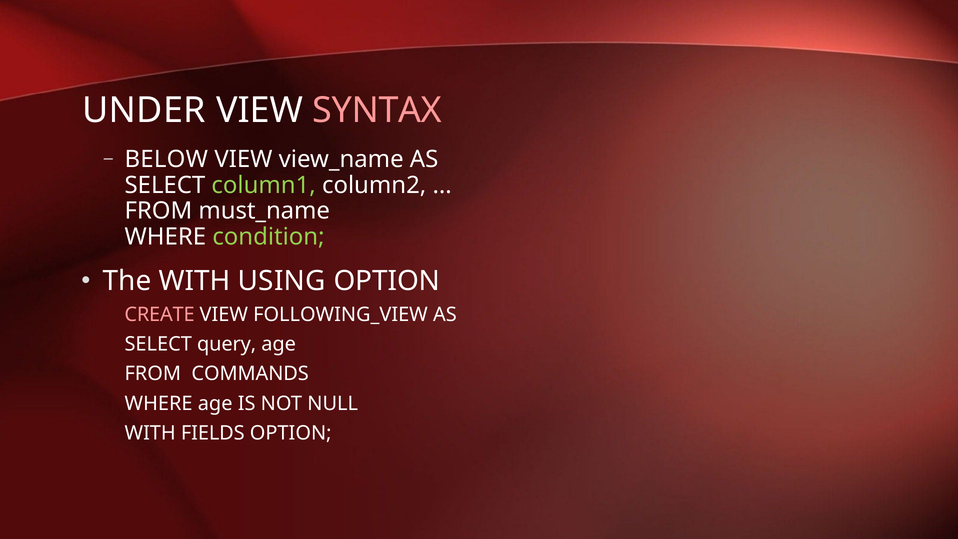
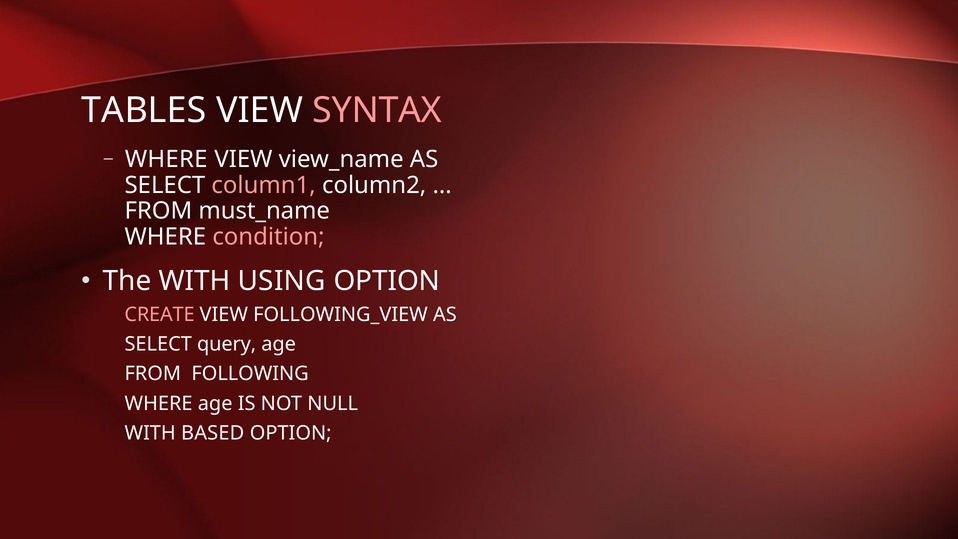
UNDER: UNDER -> TABLES
BELOW at (166, 159): BELOW -> WHERE
column1 colour: light green -> pink
condition colour: light green -> pink
COMMANDS: COMMANDS -> FOLLOWING
FIELDS: FIELDS -> BASED
